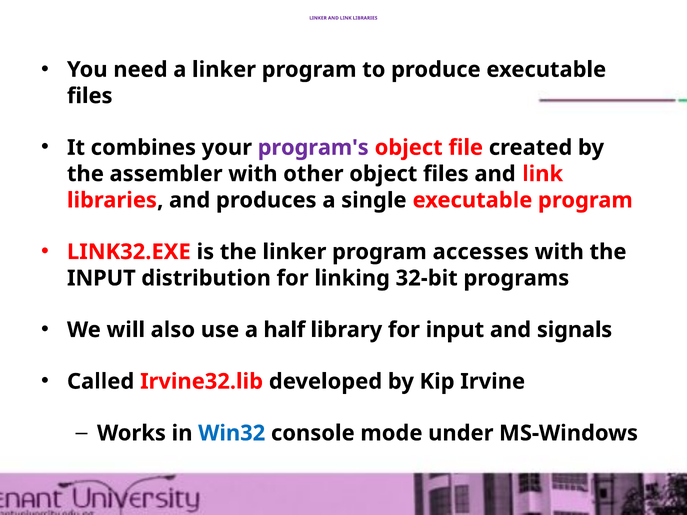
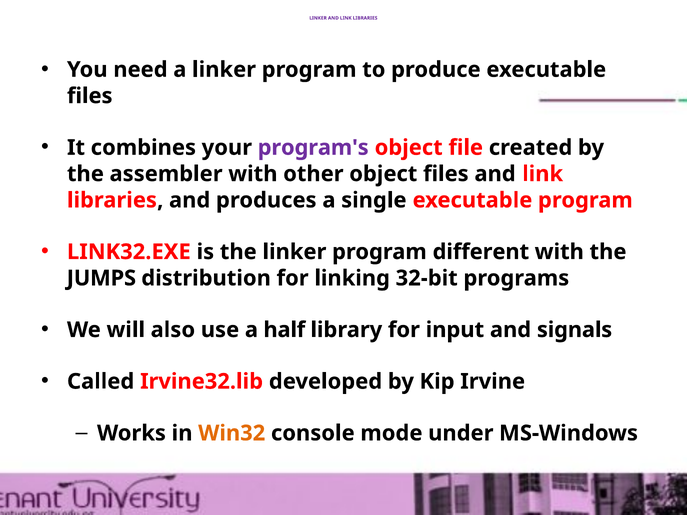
accesses: accesses -> different
INPUT at (101, 278): INPUT -> JUMPS
Win32 colour: blue -> orange
